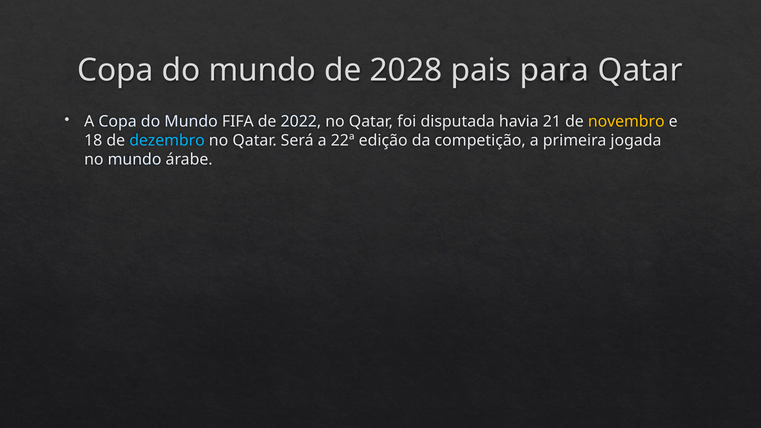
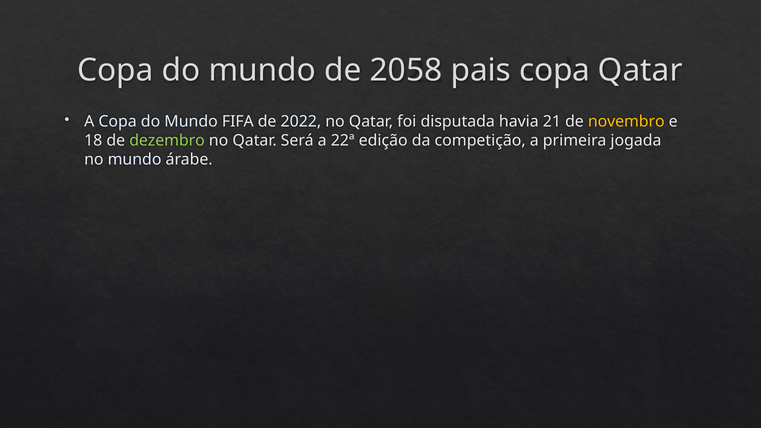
2028: 2028 -> 2058
pais para: para -> copa
dezembro colour: light blue -> light green
